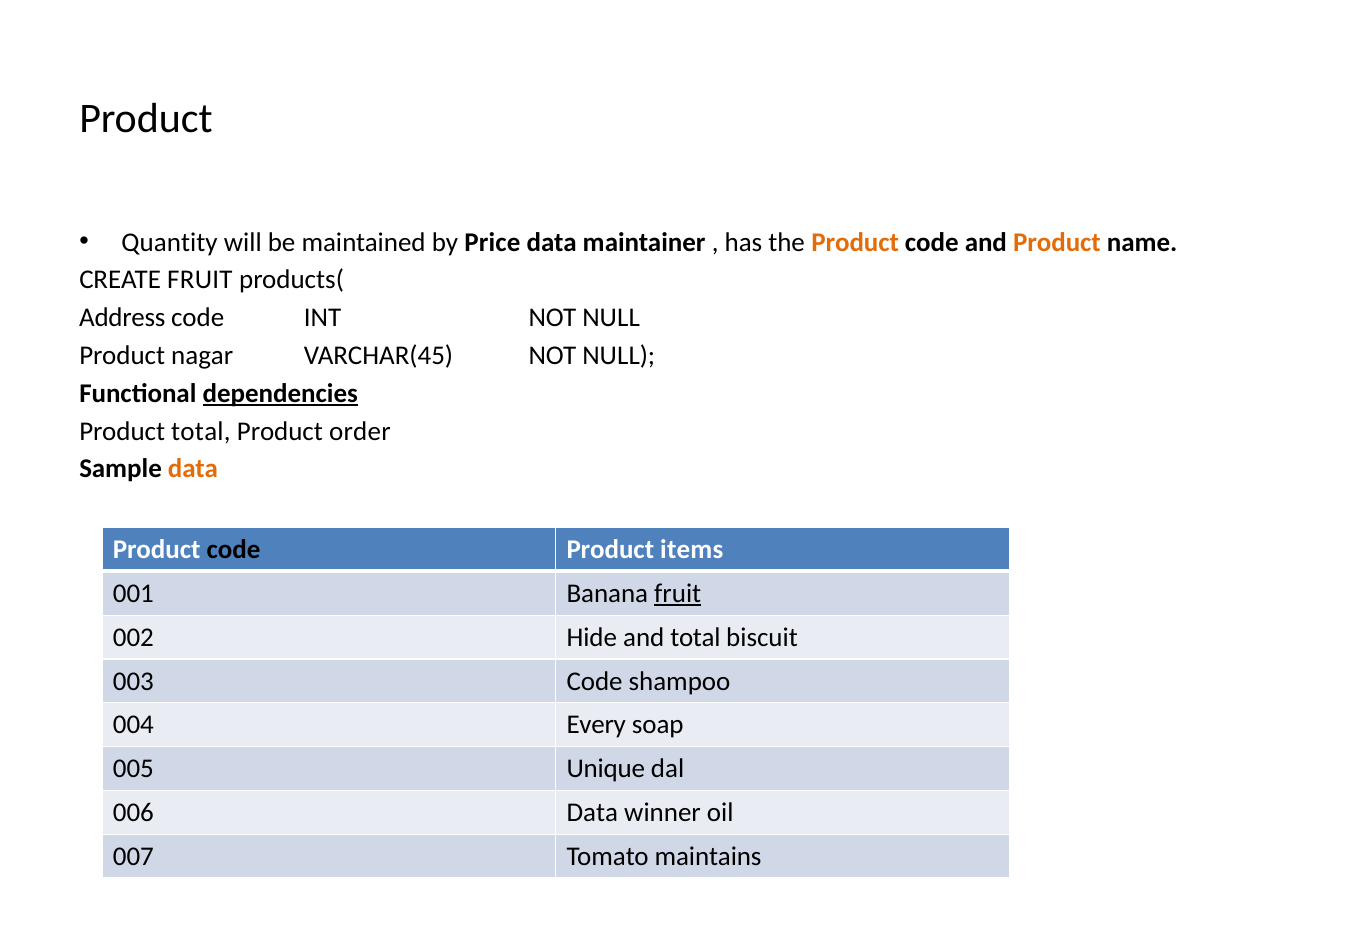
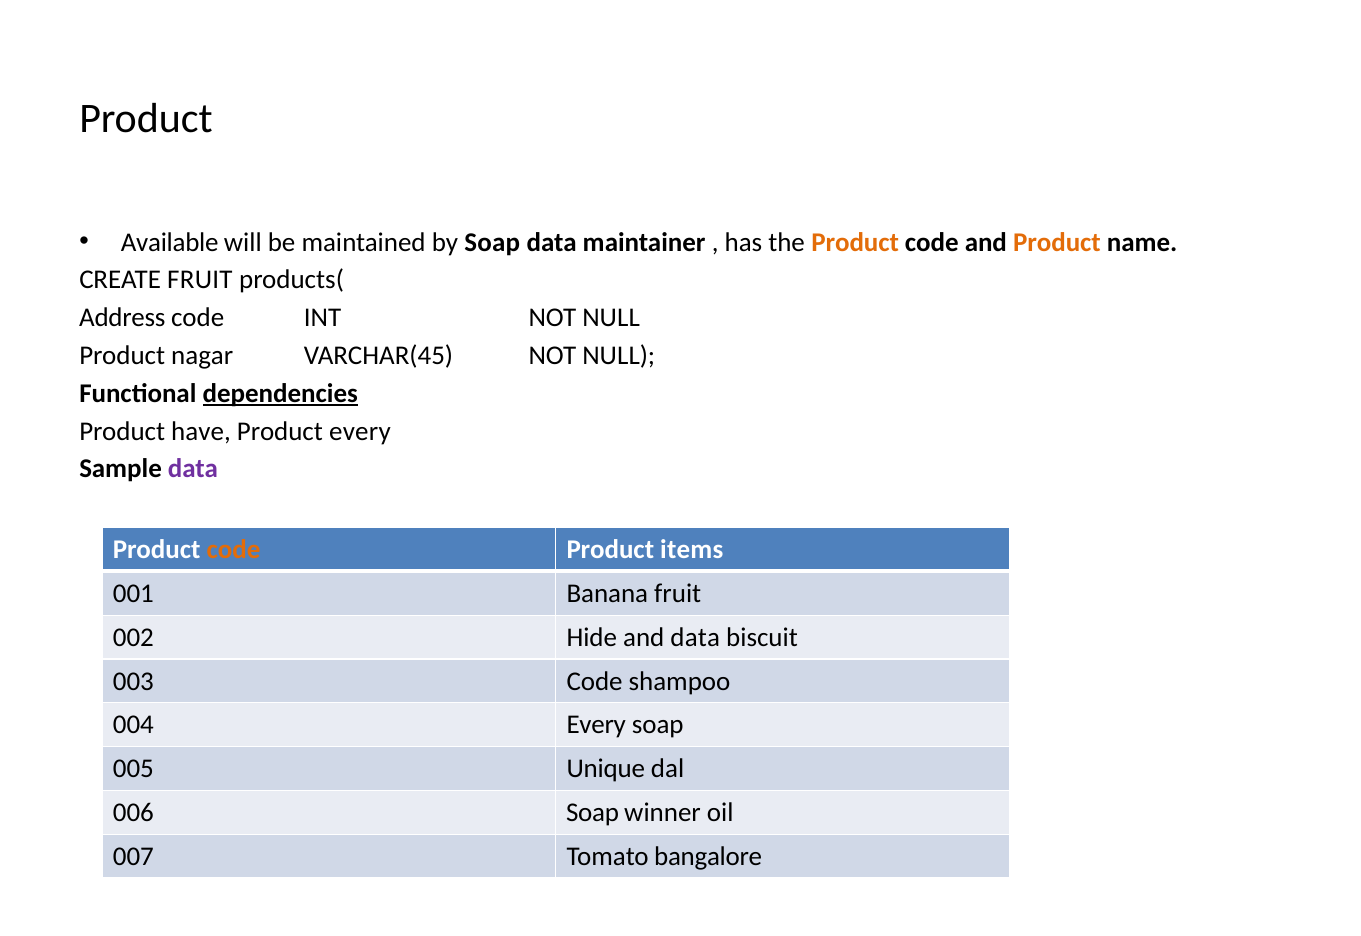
Quantity: Quantity -> Available
by Price: Price -> Soap
Product total: total -> have
Product order: order -> every
data at (193, 469) colour: orange -> purple
code at (233, 550) colour: black -> orange
fruit at (678, 593) underline: present -> none
and total: total -> data
006 Data: Data -> Soap
maintains: maintains -> bangalore
